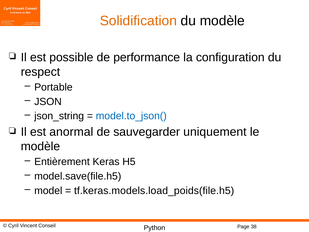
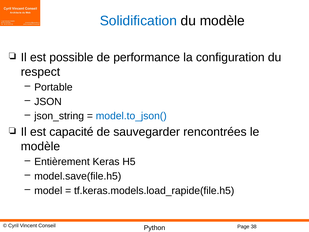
Solidification colour: orange -> blue
anormal: anormal -> capacité
uniquement: uniquement -> rencontrées
tf.keras.models.load_poids(file.h5: tf.keras.models.load_poids(file.h5 -> tf.keras.models.load_rapide(file.h5
